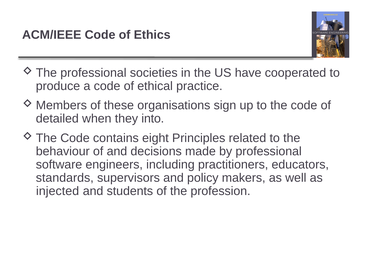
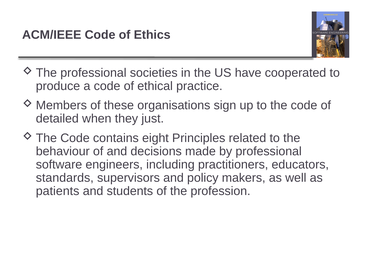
into: into -> just
injected: injected -> patients
